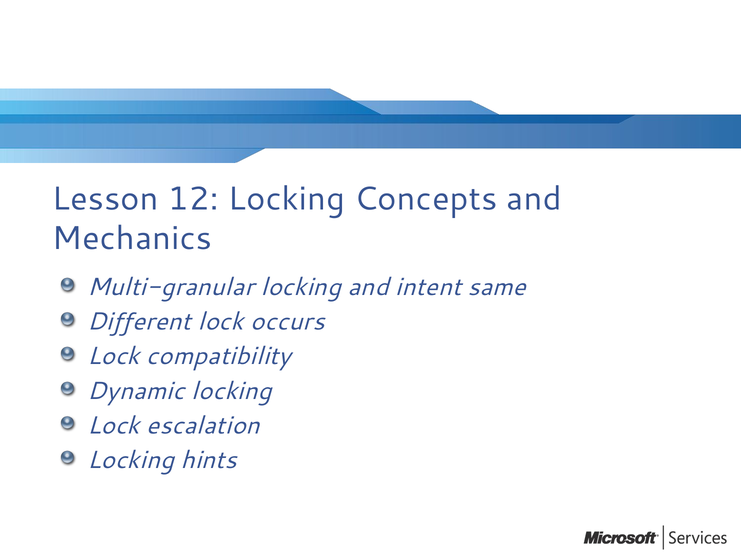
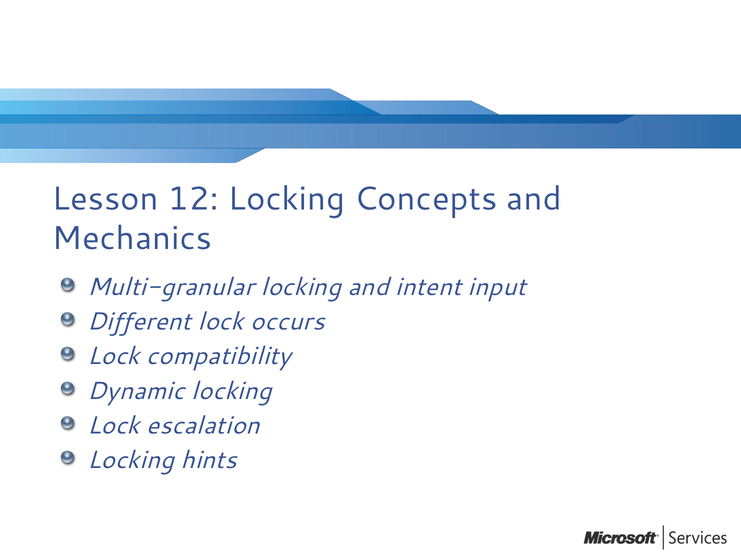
same: same -> input
